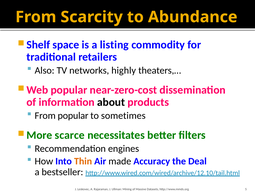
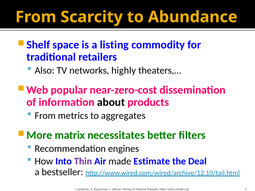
From popular: popular -> metrics
sometimes: sometimes -> aggregates
scarce: scarce -> matrix
Thin colour: orange -> purple
Accuracy: Accuracy -> Estimate
